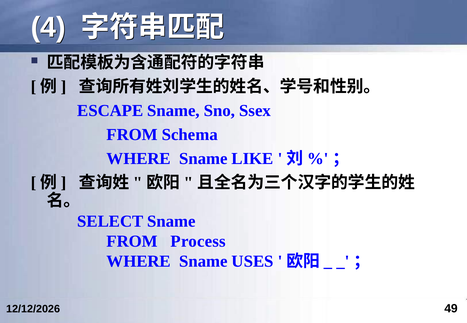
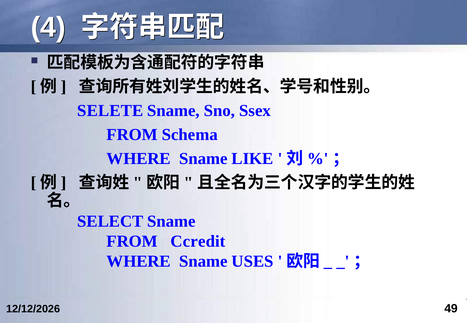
ESCAPE: ESCAPE -> SELETE
Process: Process -> Ccredit
